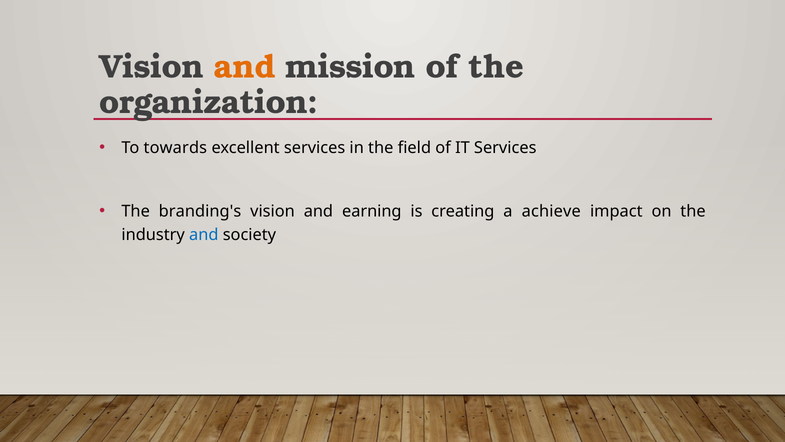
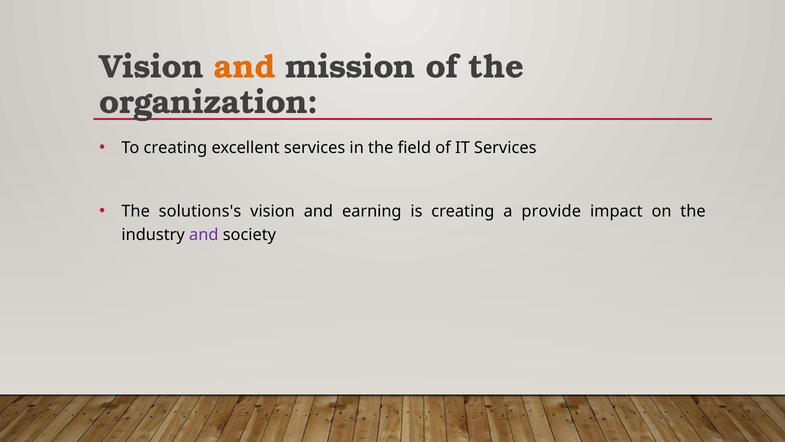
To towards: towards -> creating
branding's: branding's -> solutions's
achieve: achieve -> provide
and at (204, 235) colour: blue -> purple
